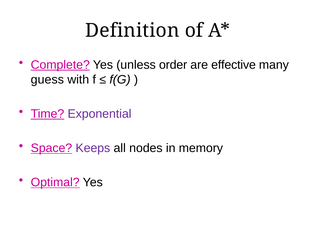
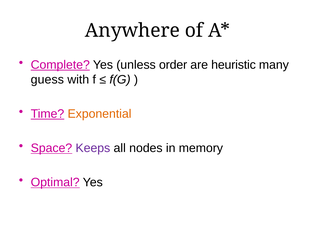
Definition: Definition -> Anywhere
effective: effective -> heuristic
Exponential colour: purple -> orange
